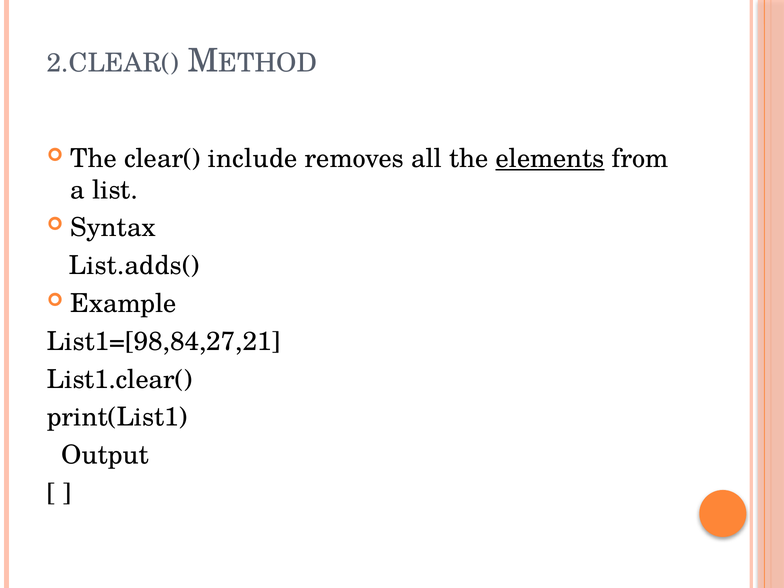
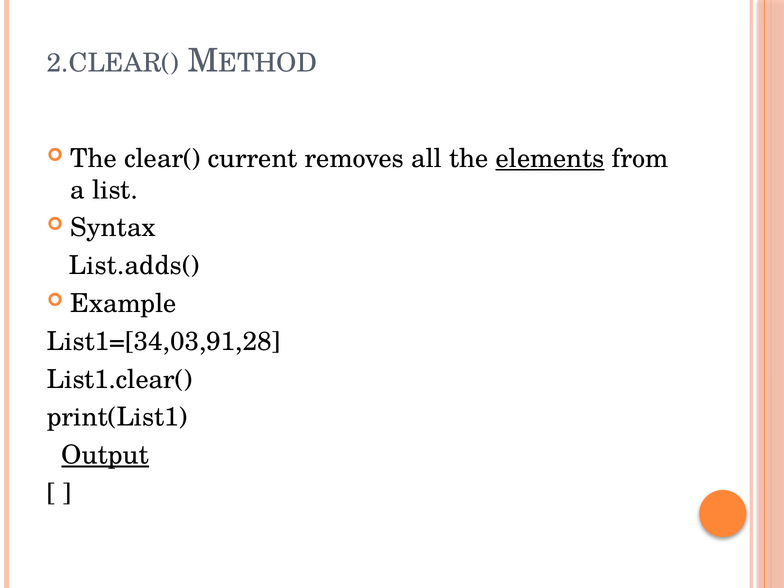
include: include -> current
List1=[98,84,27,21: List1=[98,84,27,21 -> List1=[34,03,91,28
Output underline: none -> present
